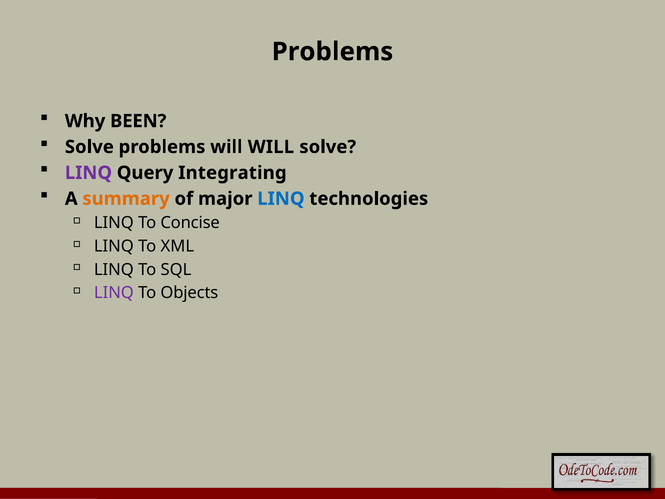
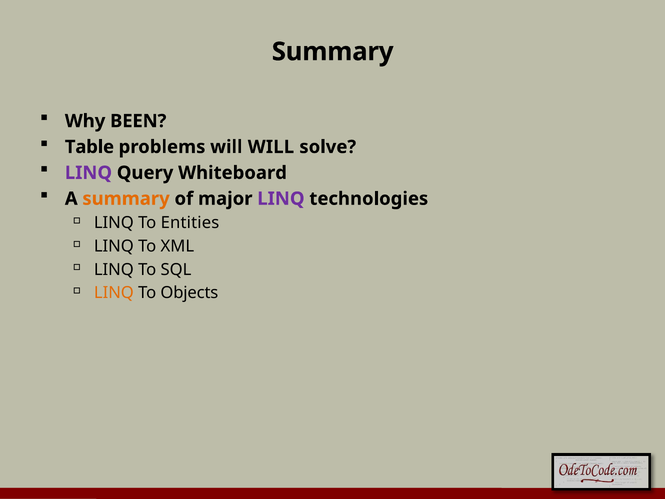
Problems at (332, 52): Problems -> Summary
Solve at (89, 147): Solve -> Table
Integrating: Integrating -> Whiteboard
LINQ at (281, 199) colour: blue -> purple
Concise: Concise -> Entities
LINQ at (114, 293) colour: purple -> orange
